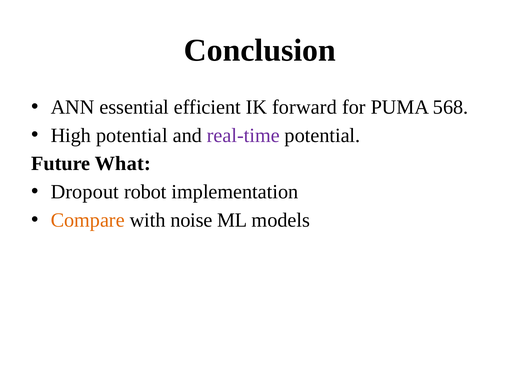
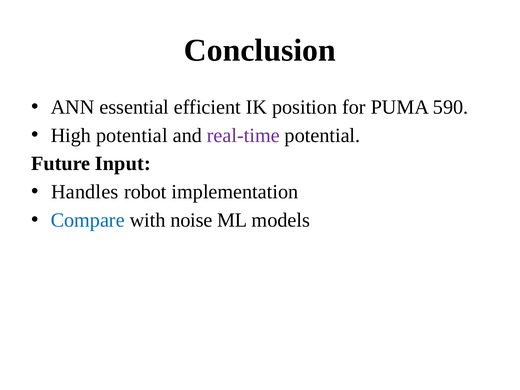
forward: forward -> position
568: 568 -> 590
What: What -> Input
Dropout: Dropout -> Handles
Compare colour: orange -> blue
